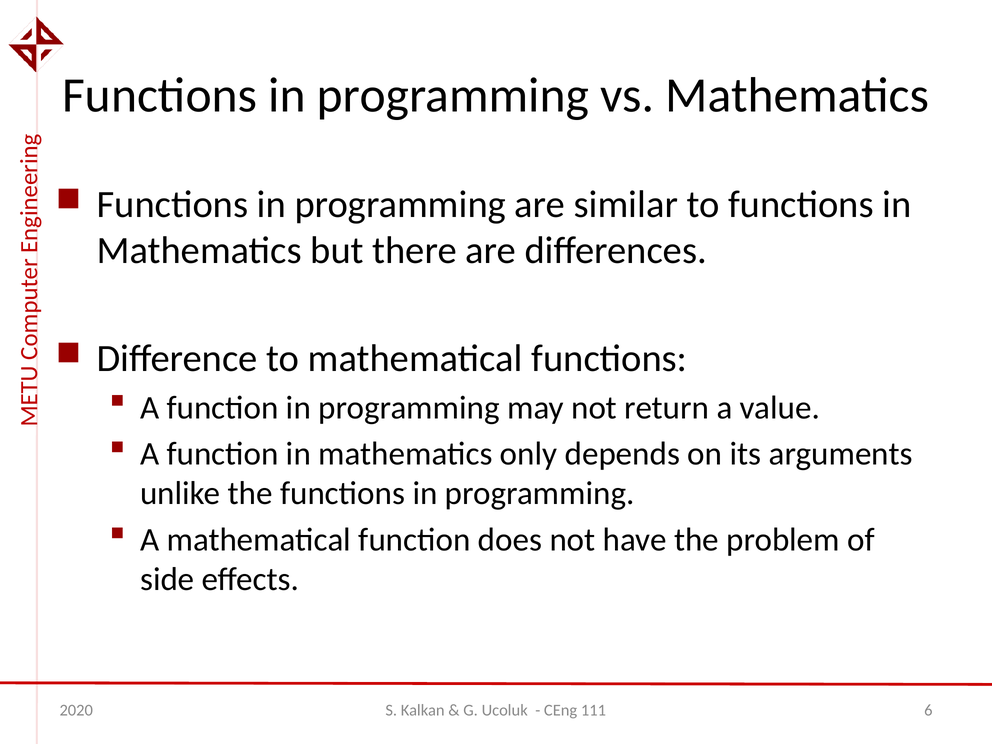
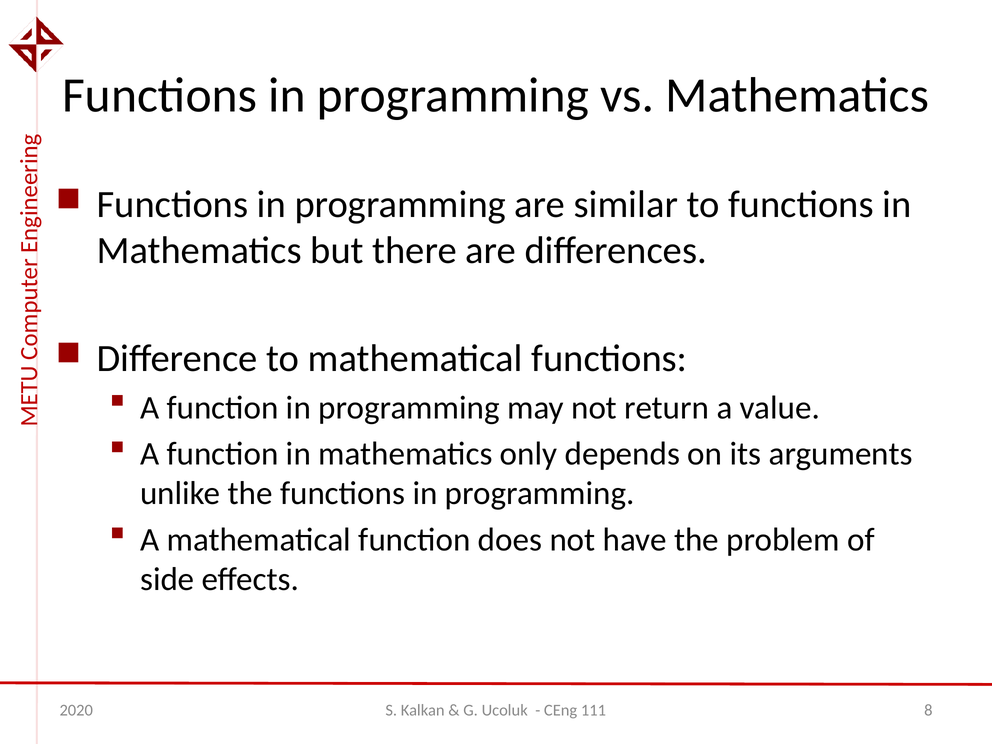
6: 6 -> 8
